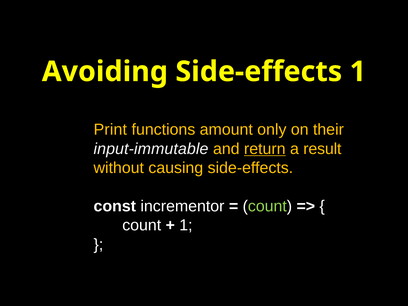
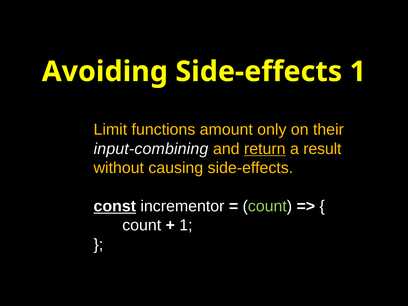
Print: Print -> Limit
input-immutable: input-immutable -> input-combining
const underline: none -> present
